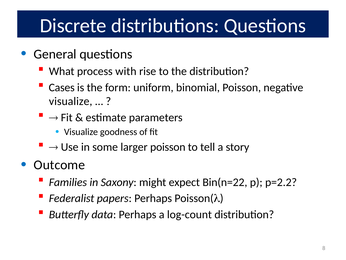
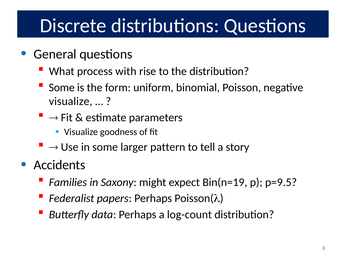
Cases at (62, 87): Cases -> Some
larger poisson: poisson -> pattern
Outcome: Outcome -> Accidents
Bin(n=22: Bin(n=22 -> Bin(n=19
p=2.2: p=2.2 -> p=9.5
